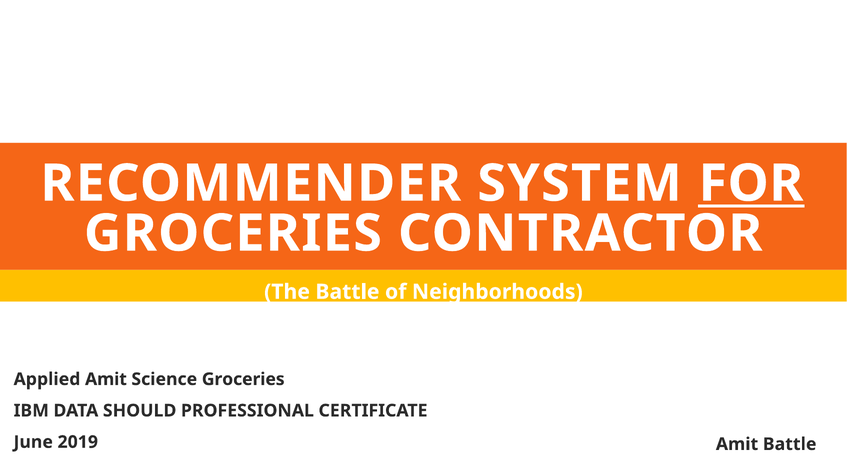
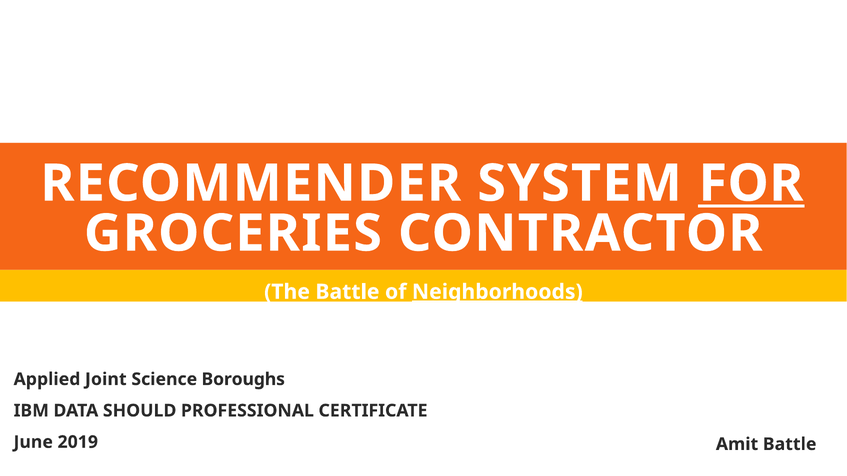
Neighborhoods underline: none -> present
Applied Amit: Amit -> Joint
Science Groceries: Groceries -> Boroughs
